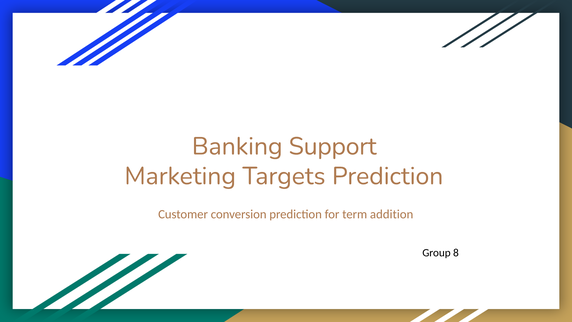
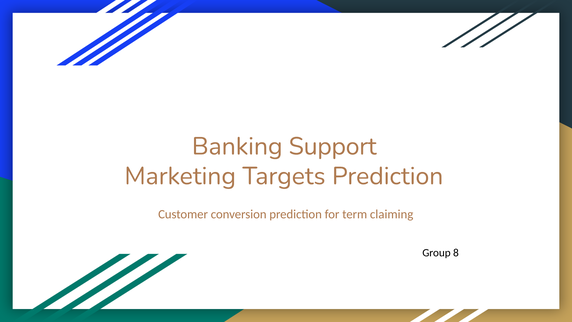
addition: addition -> claiming
